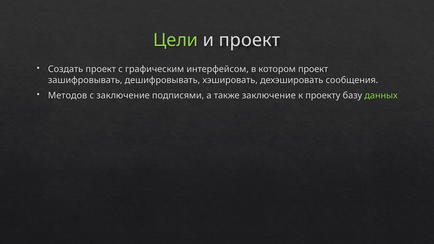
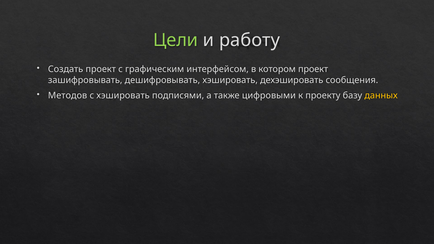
и проект: проект -> работу
с заключение: заключение -> хэшировать
также заключение: заключение -> цифровыми
данных colour: light green -> yellow
